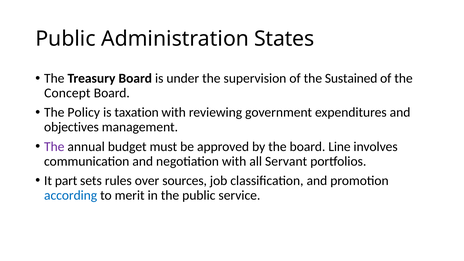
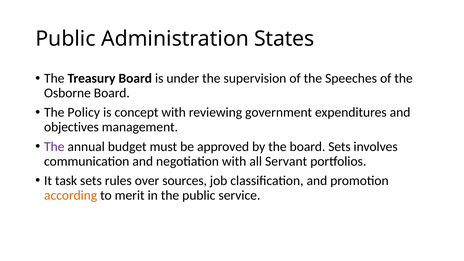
Sustained: Sustained -> Speeches
Concept: Concept -> Osborne
taxation: taxation -> concept
board Line: Line -> Sets
part: part -> task
according colour: blue -> orange
